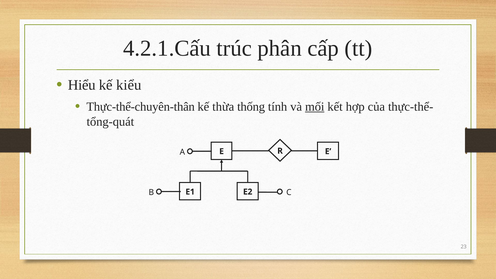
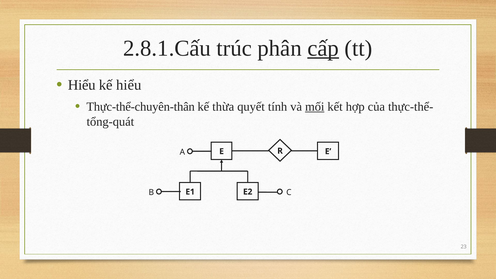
4.2.1.Cấu: 4.2.1.Cấu -> 2.8.1.Cấu
cấp underline: none -> present
kế kiểu: kiểu -> hiểu
thống: thống -> quyết
